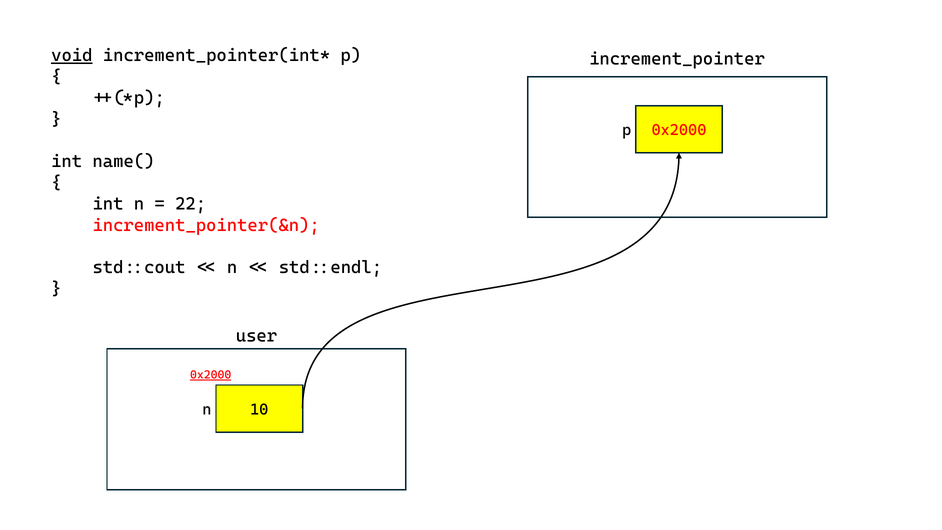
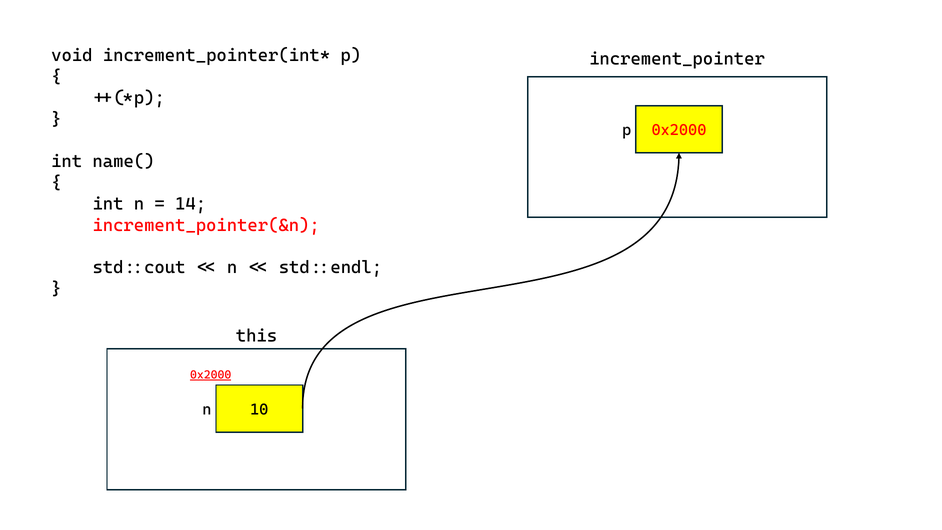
void underline: present -> none
22: 22 -> 14
user: user -> this
